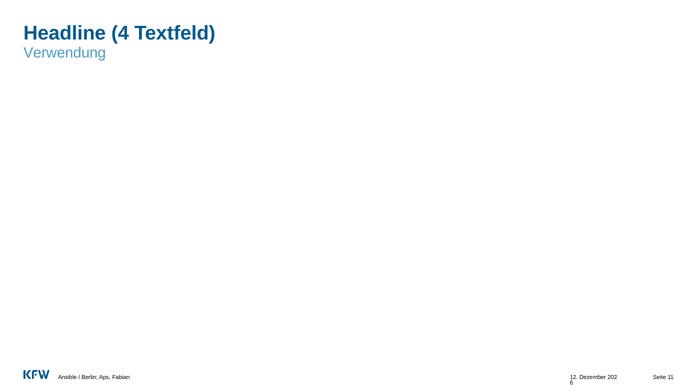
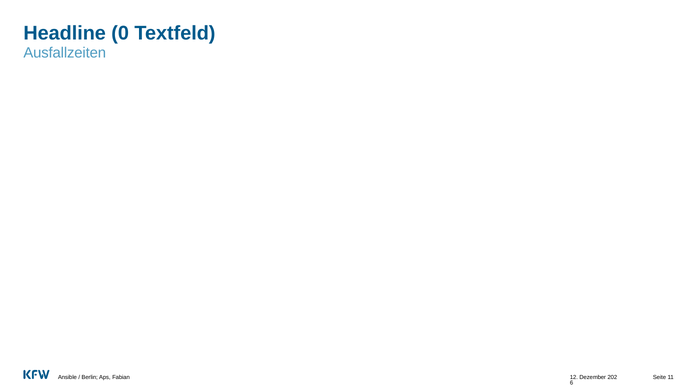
4: 4 -> 0
Verwendung: Verwendung -> Ausfallzeiten
